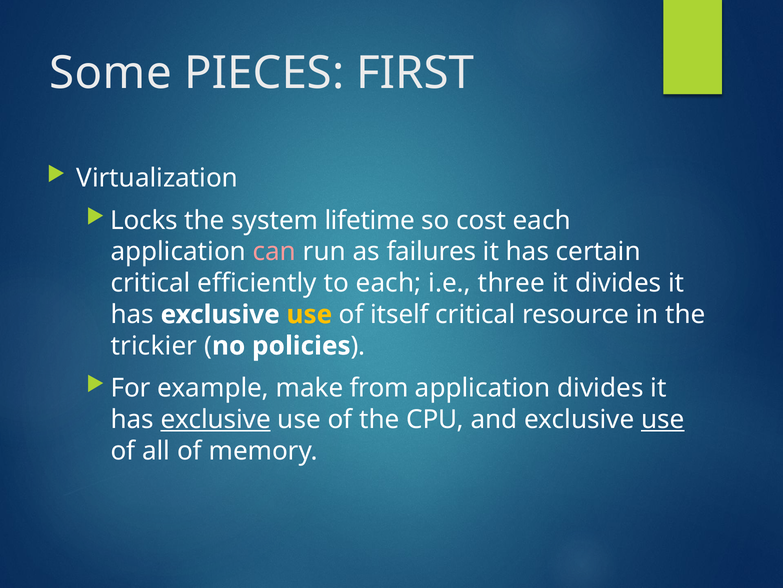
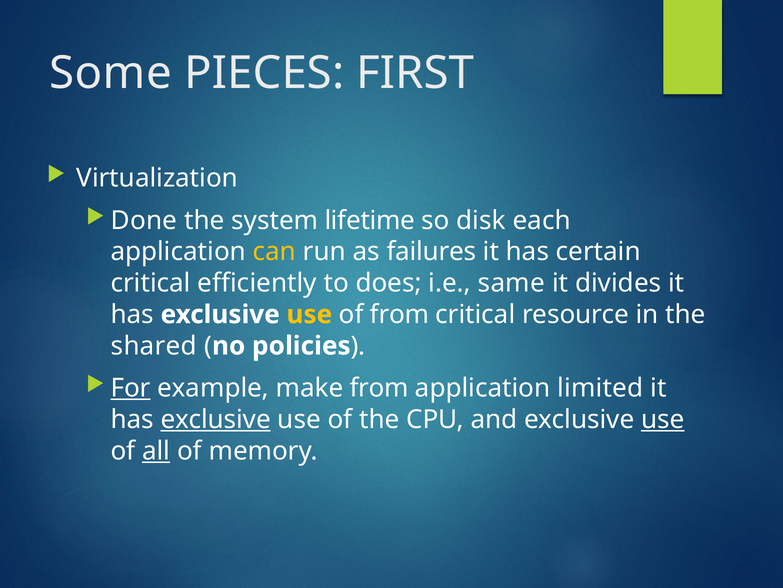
Locks: Locks -> Done
cost: cost -> disk
can colour: pink -> yellow
to each: each -> does
three: three -> same
of itself: itself -> from
trickier: trickier -> shared
For underline: none -> present
application divides: divides -> limited
all underline: none -> present
